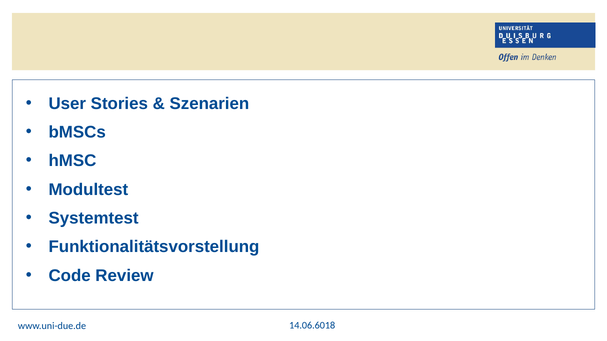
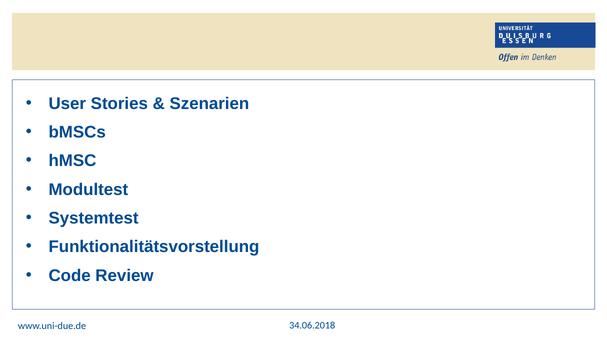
14.06.6018: 14.06.6018 -> 34.06.2018
